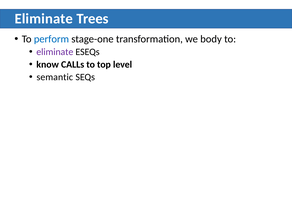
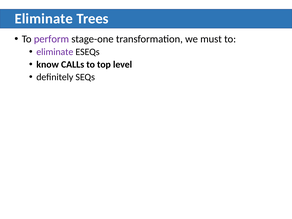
perform colour: blue -> purple
body: body -> must
semantic: semantic -> deﬁnitely
